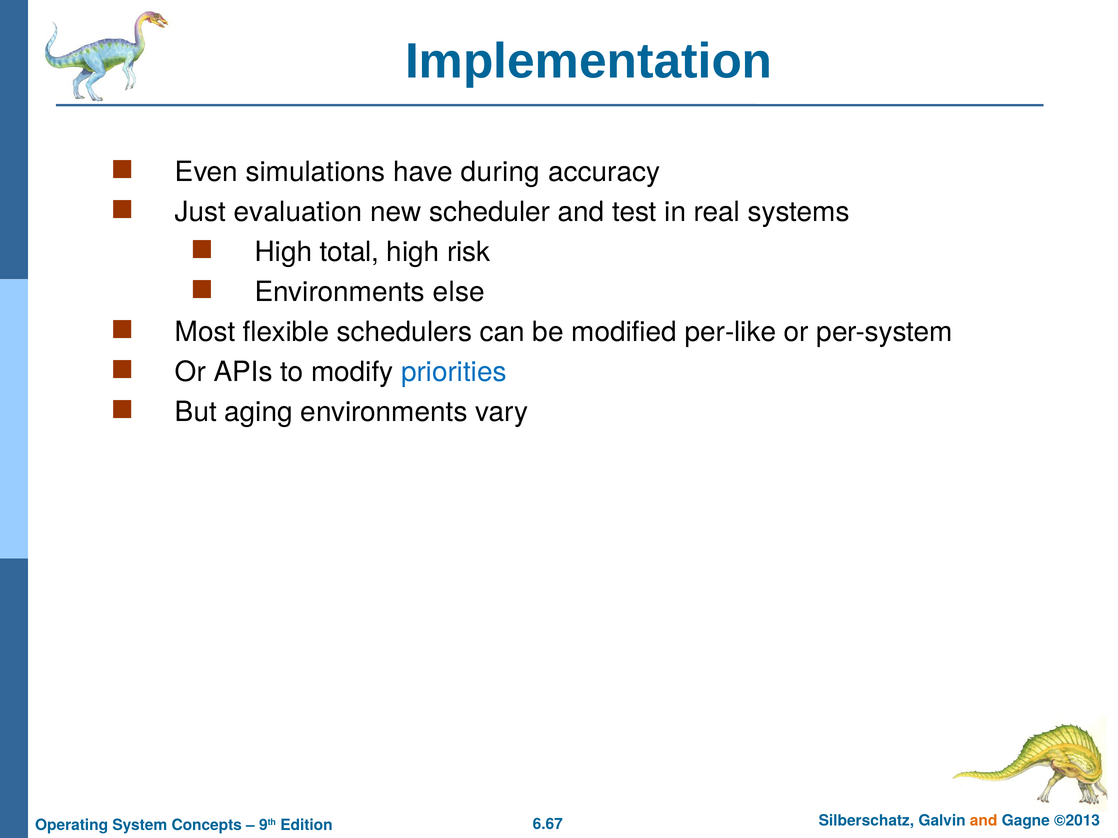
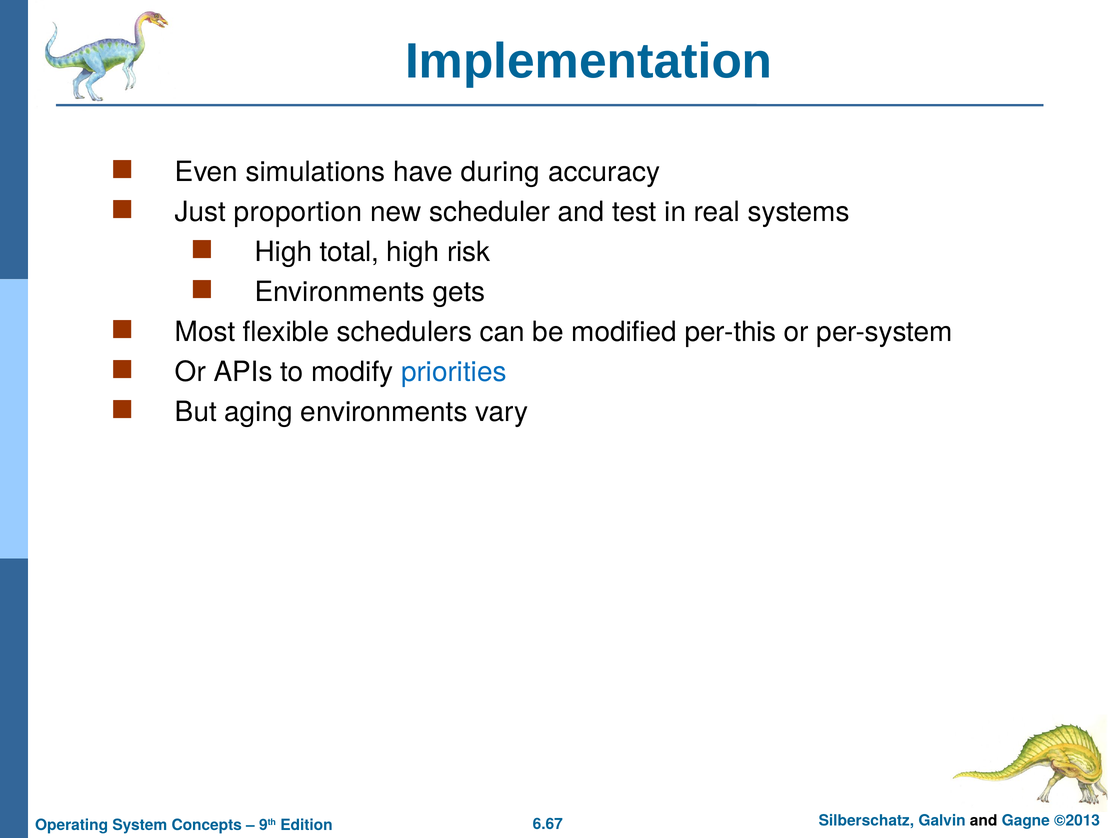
evaluation: evaluation -> proportion
else: else -> gets
per-like: per-like -> per-this
and at (984, 821) colour: orange -> black
